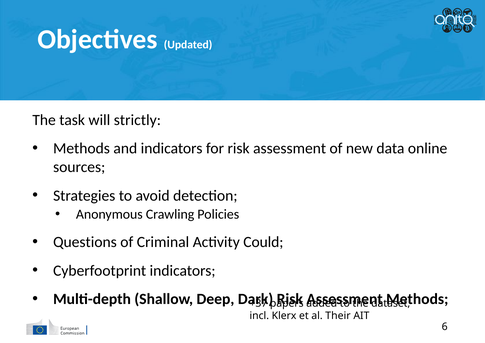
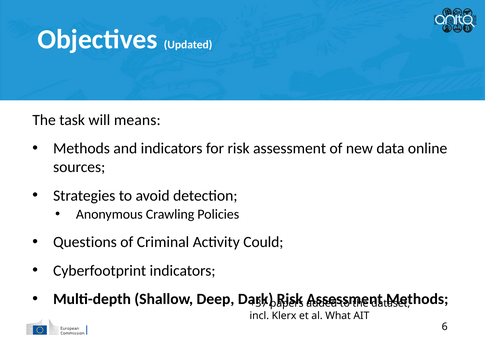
strictly: strictly -> means
Their: Their -> What
